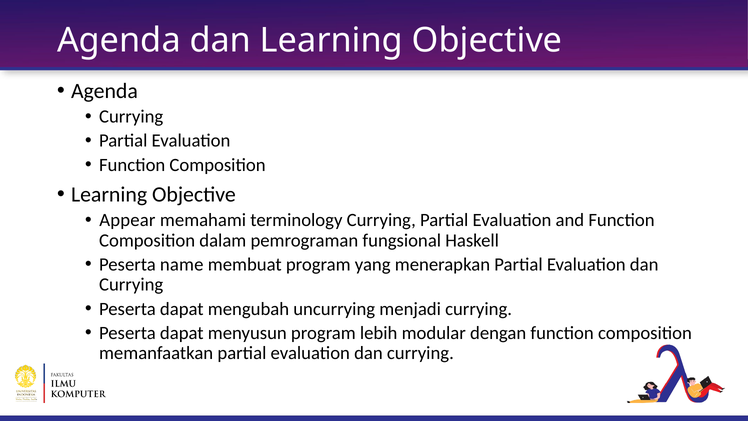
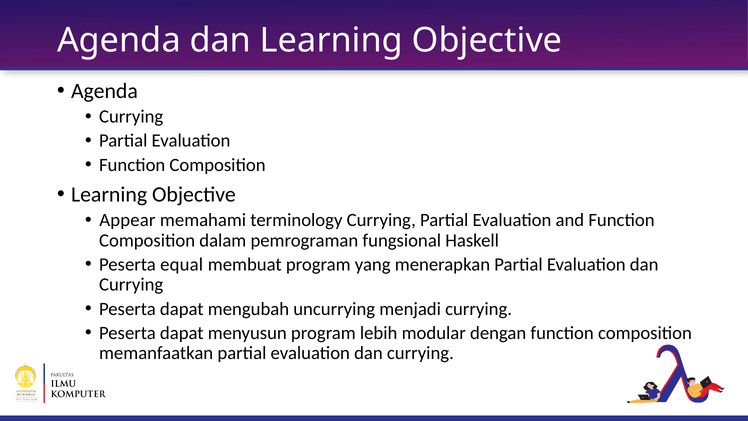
name: name -> equal
